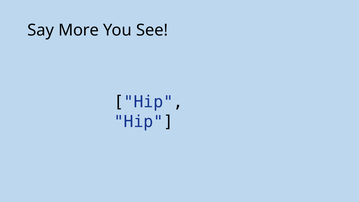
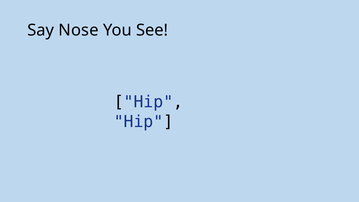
More: More -> Nose
